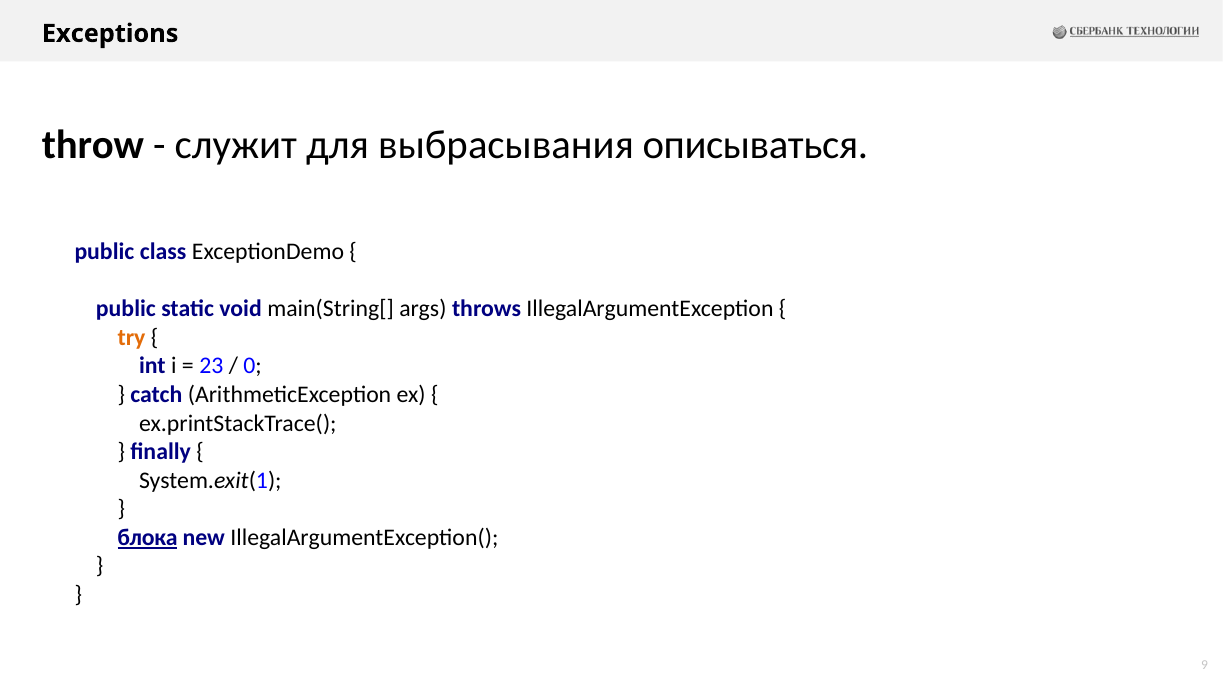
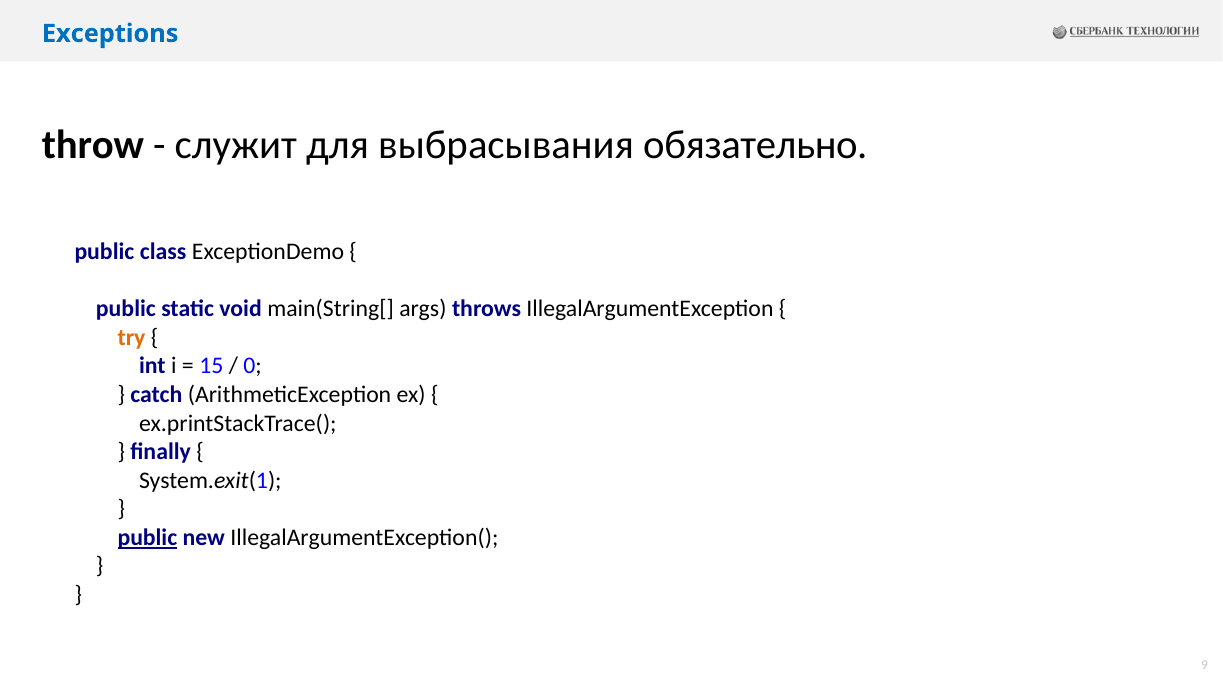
Exceptions colour: black -> blue
описываться: описываться -> обязательно
23: 23 -> 15
блока at (147, 537): блока -> public
